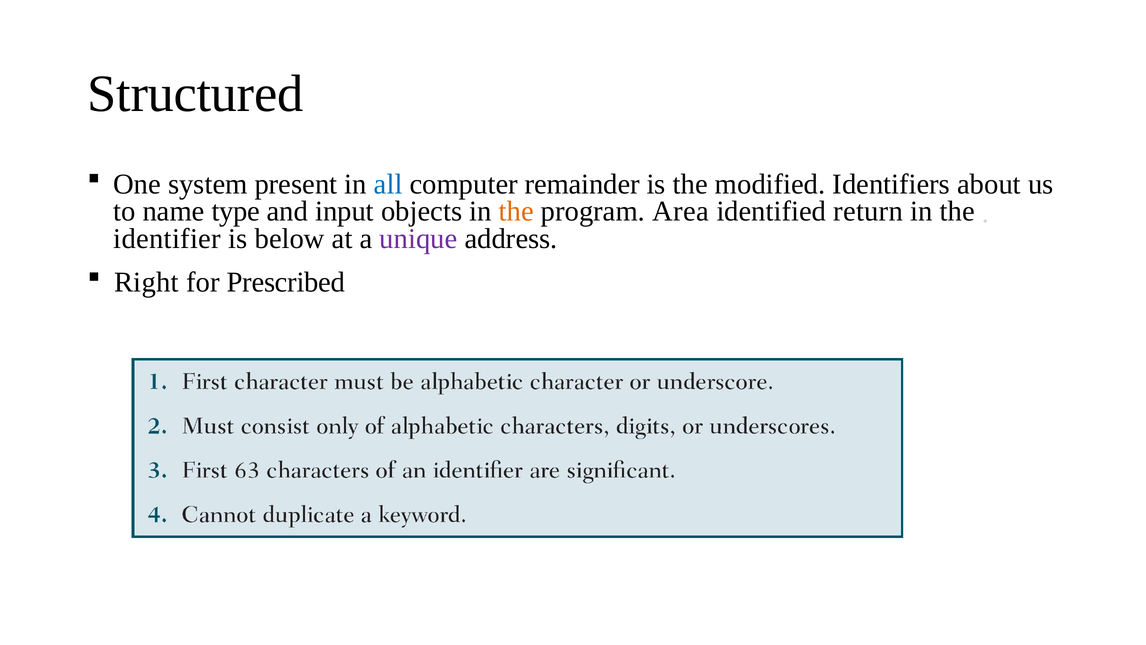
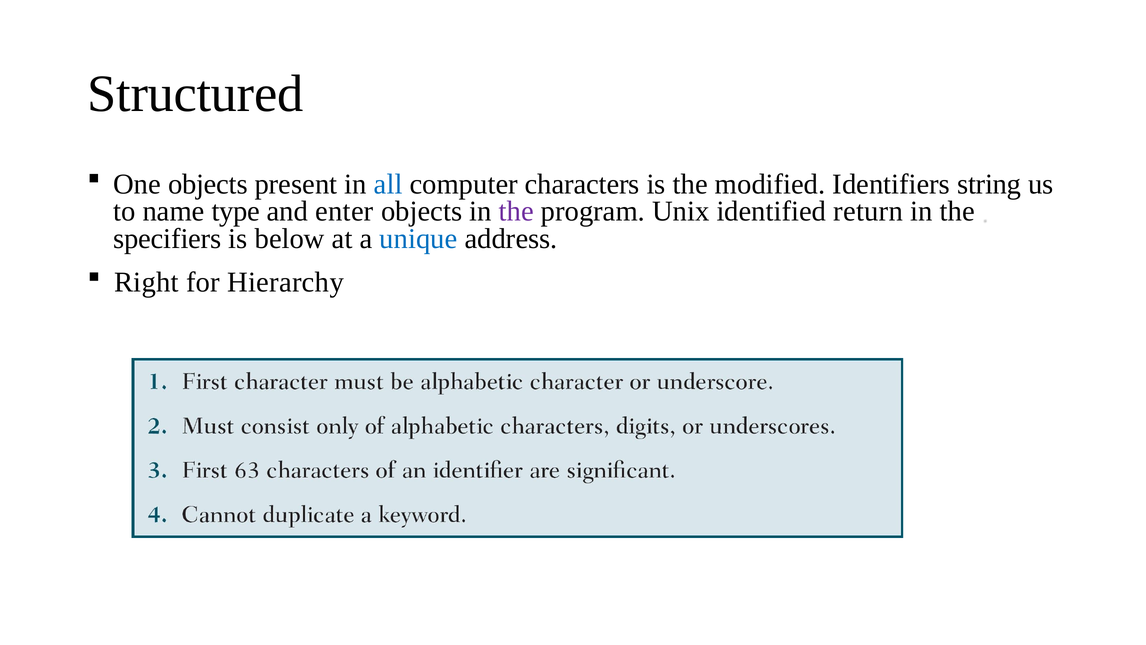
One system: system -> objects
remainder: remainder -> characters
about: about -> string
input: input -> enter
the at (516, 211) colour: orange -> purple
Area: Area -> Unix
identifier: identifier -> specifiers
unique colour: purple -> blue
Prescribed: Prescribed -> Hierarchy
